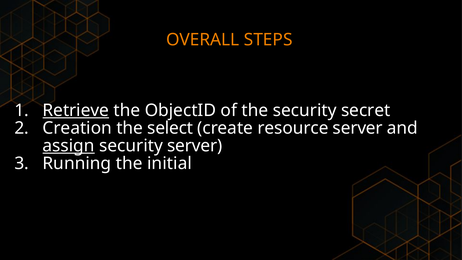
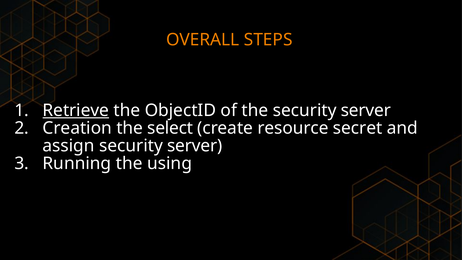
the security secret: secret -> server
resource server: server -> secret
assign underline: present -> none
initial: initial -> using
